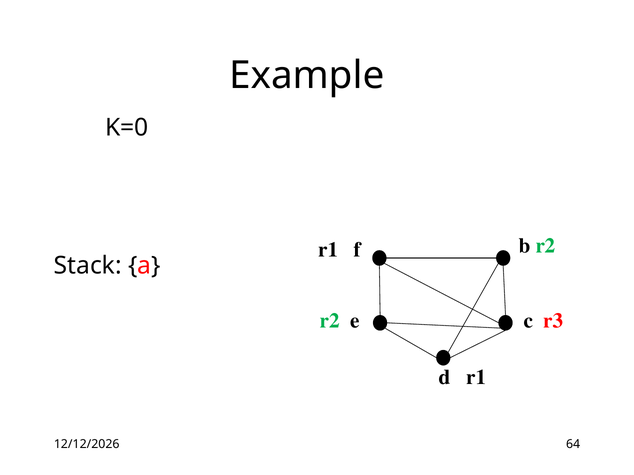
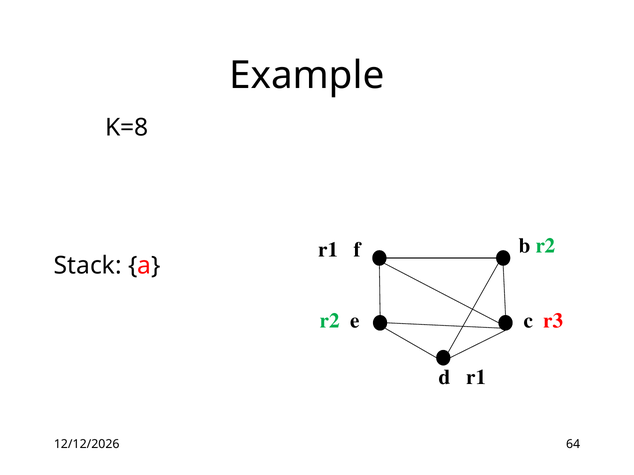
K=0: K=0 -> K=8
